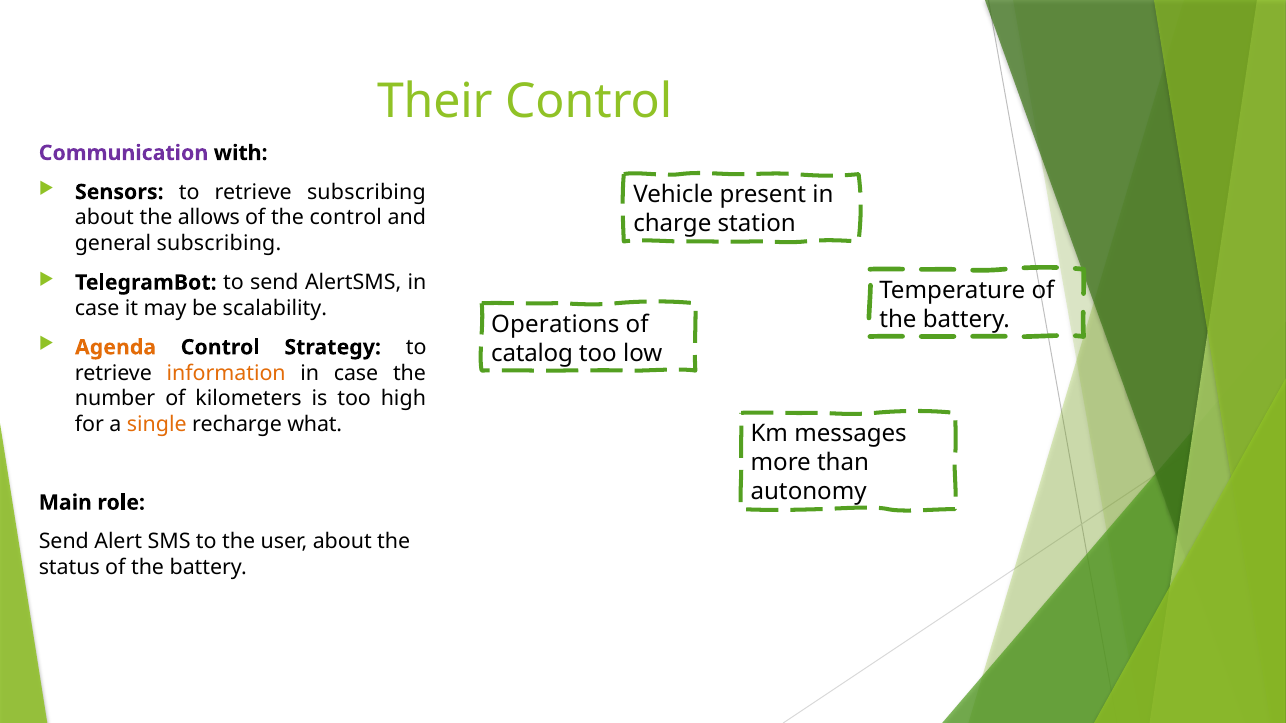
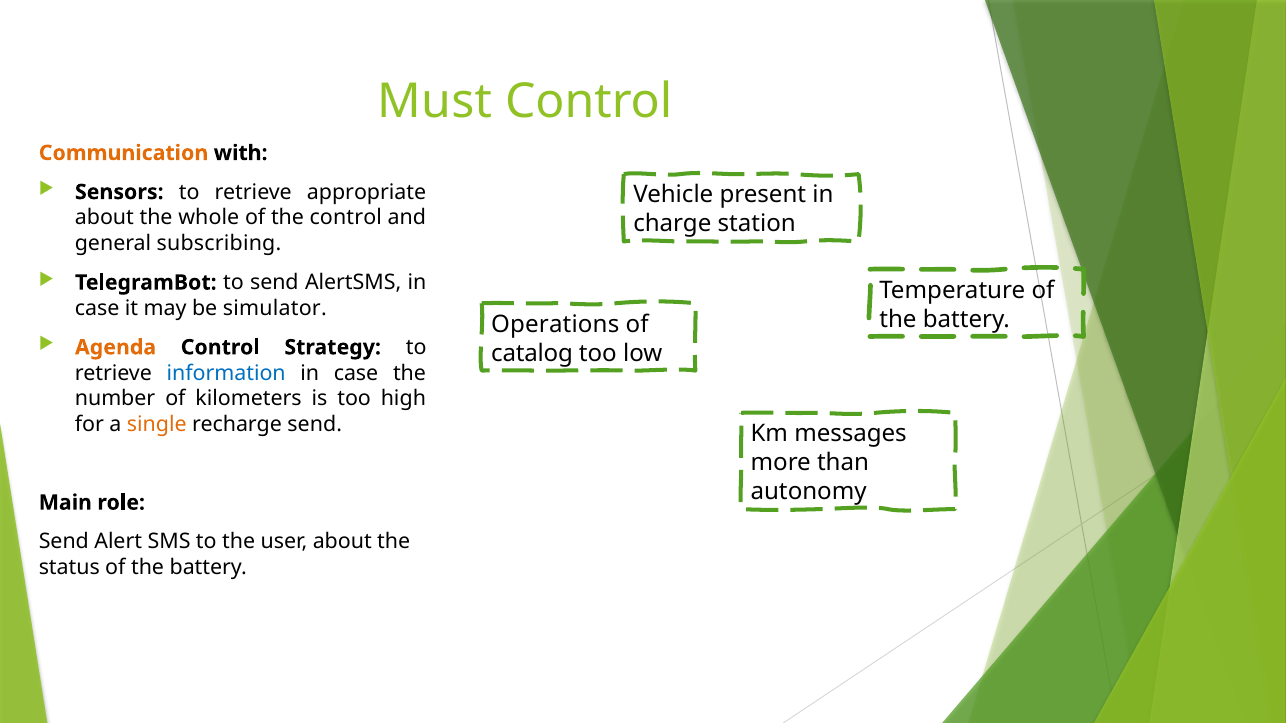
Their: Their -> Must
Communication colour: purple -> orange
retrieve subscribing: subscribing -> appropriate
allows: allows -> whole
scalability: scalability -> simulator
information colour: orange -> blue
recharge what: what -> send
